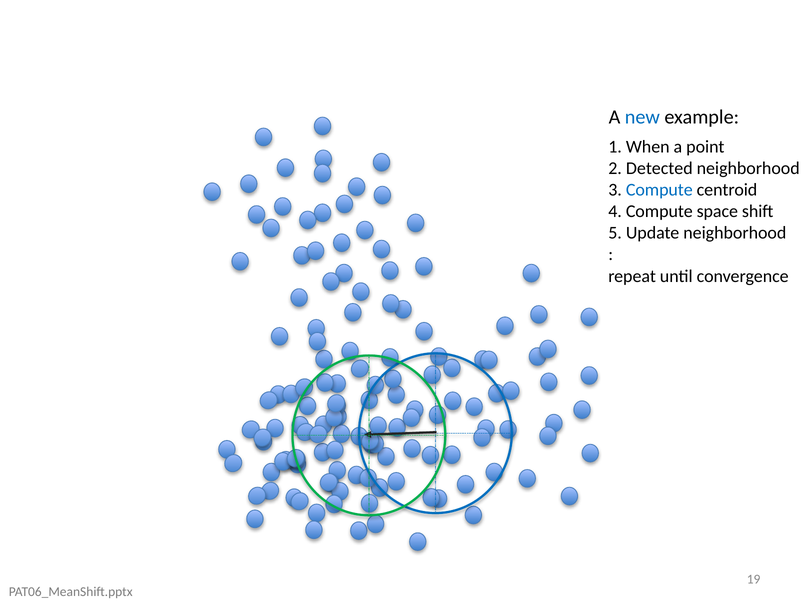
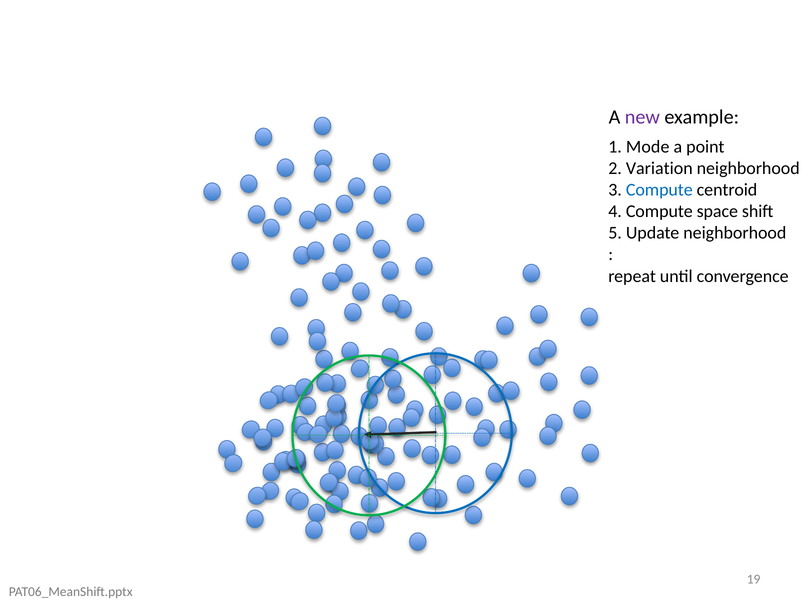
new colour: blue -> purple
When: When -> Mode
Detected: Detected -> Variation
